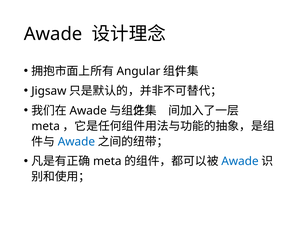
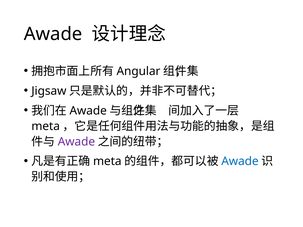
Awade at (76, 142) colour: blue -> purple
